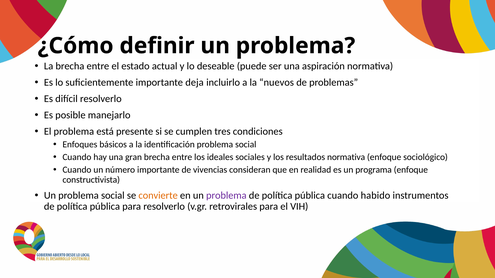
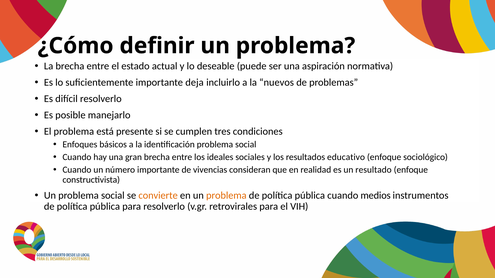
resultados normativa: normativa -> educativo
programa: programa -> resultado
problema at (226, 196) colour: purple -> orange
habido: habido -> medios
